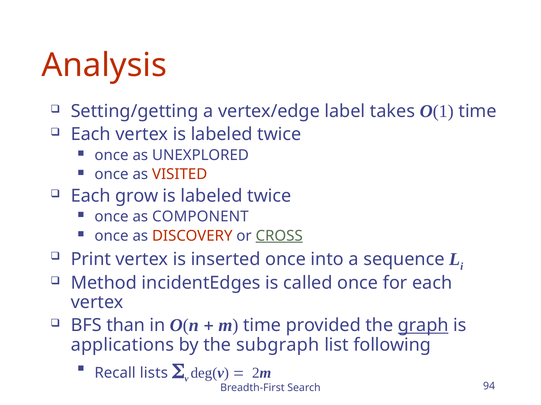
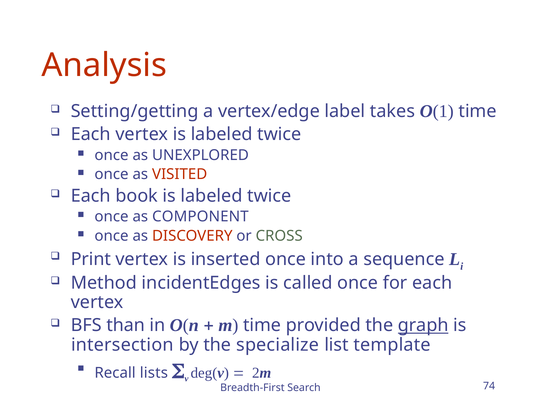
grow: grow -> book
CROSS underline: present -> none
applications: applications -> intersection
subgraph: subgraph -> specialize
following: following -> template
94: 94 -> 74
